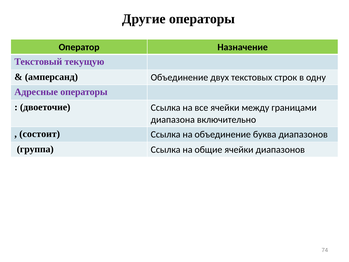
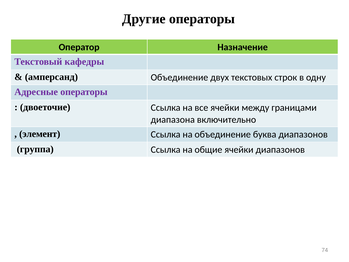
текущую: текущую -> кафедры
состоит: состоит -> элемент
